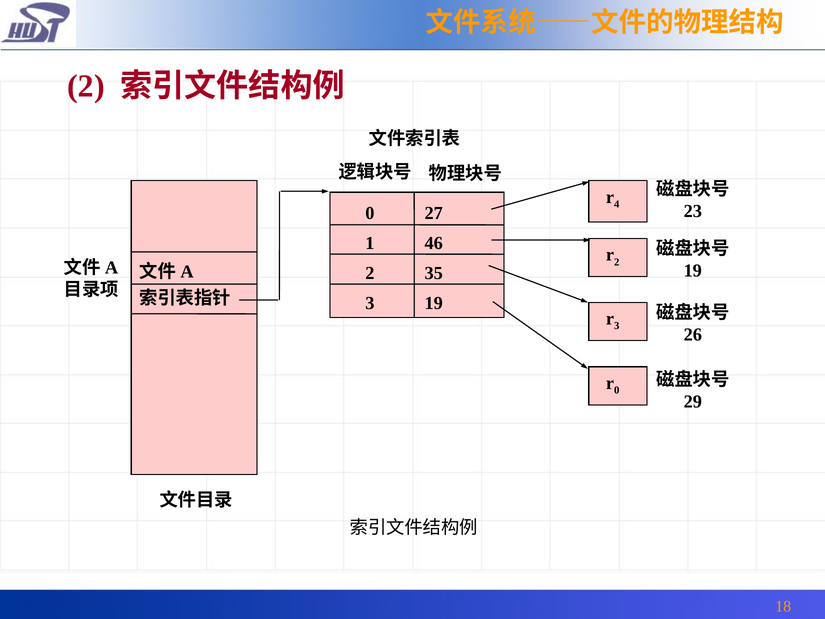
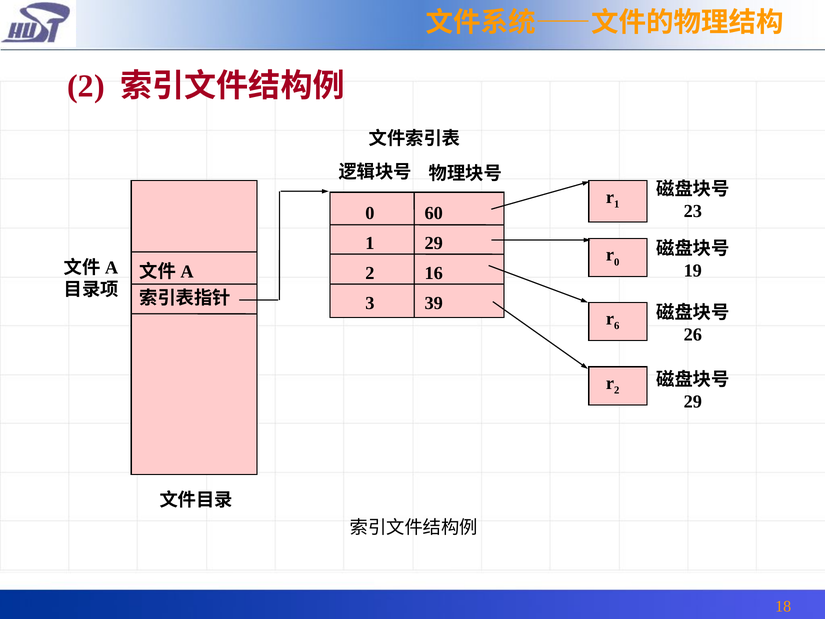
4 at (617, 204): 4 -> 1
27: 27 -> 60
1 46: 46 -> 29
2 at (617, 262): 2 -> 0
35: 35 -> 16
3 19: 19 -> 39
3 at (617, 326): 3 -> 6
0 at (617, 390): 0 -> 2
